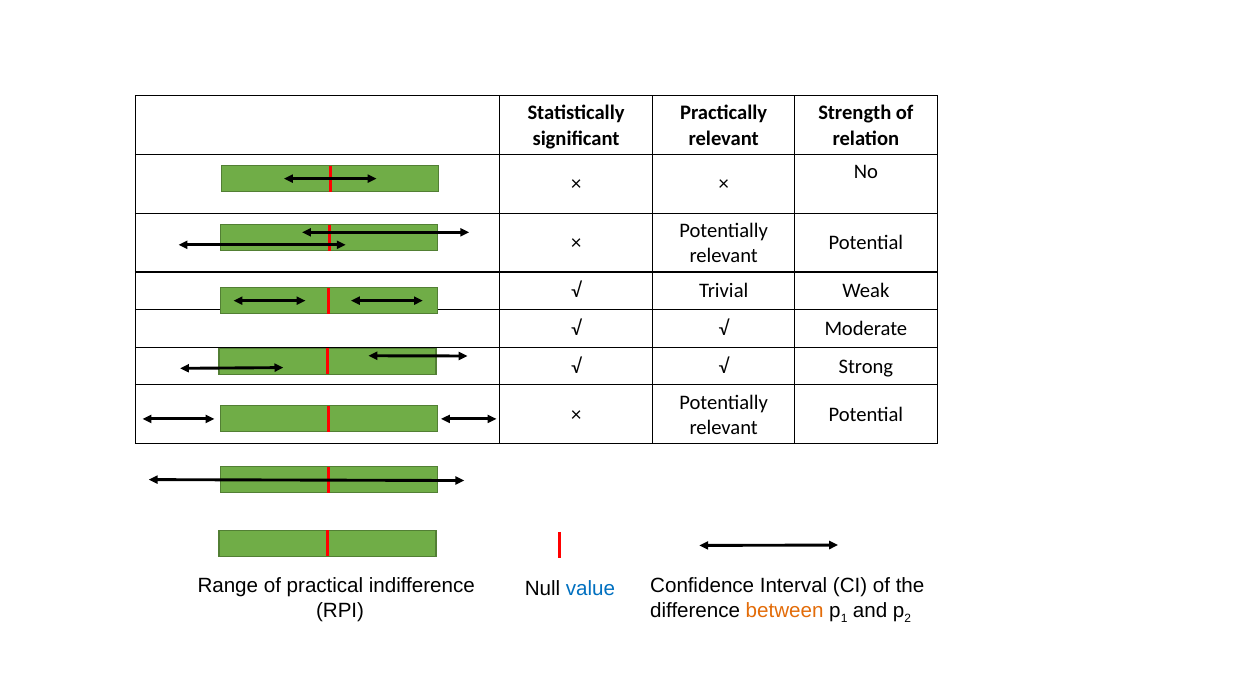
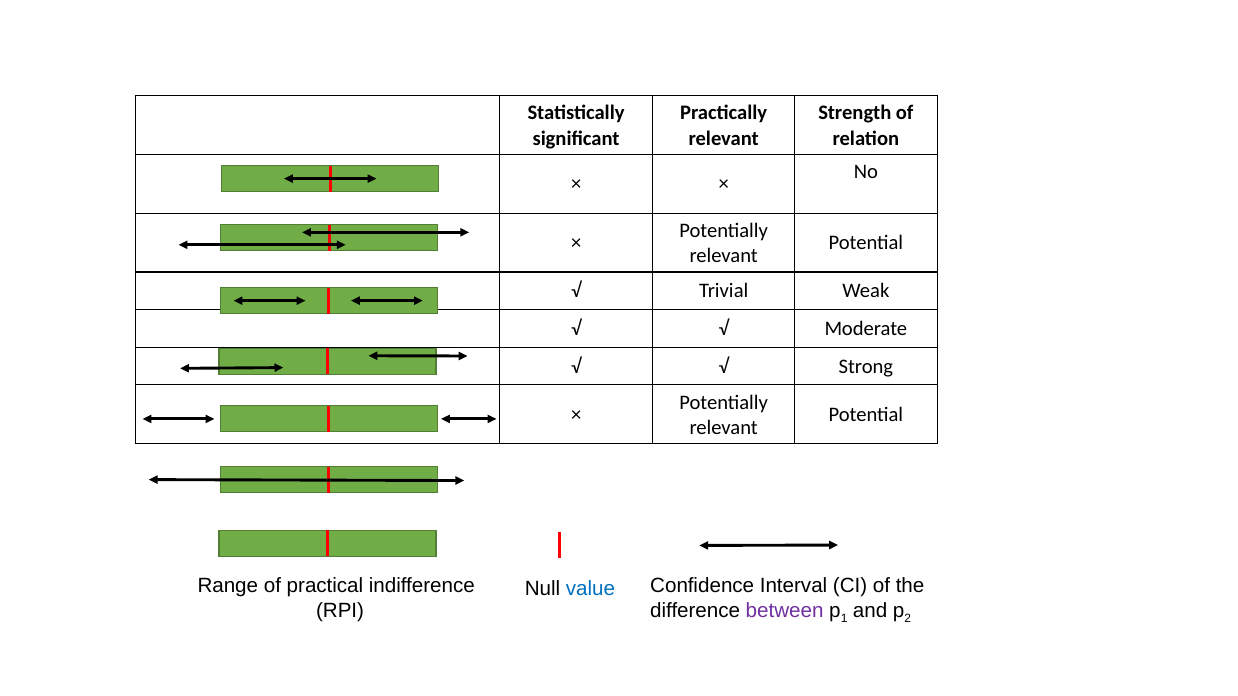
between colour: orange -> purple
